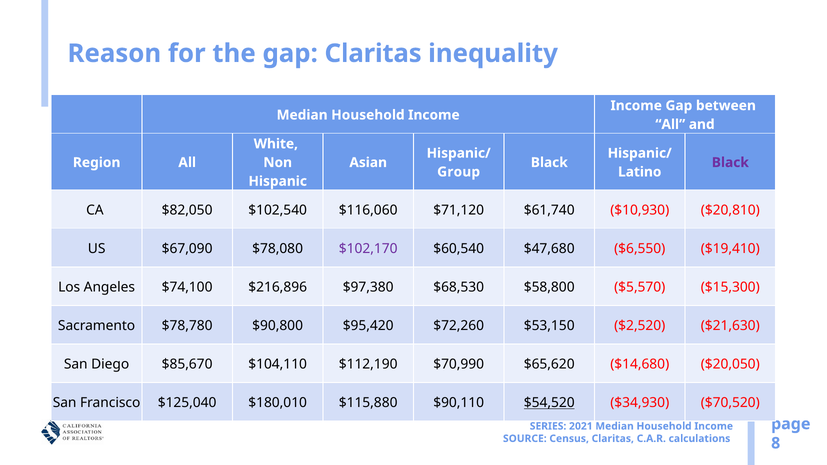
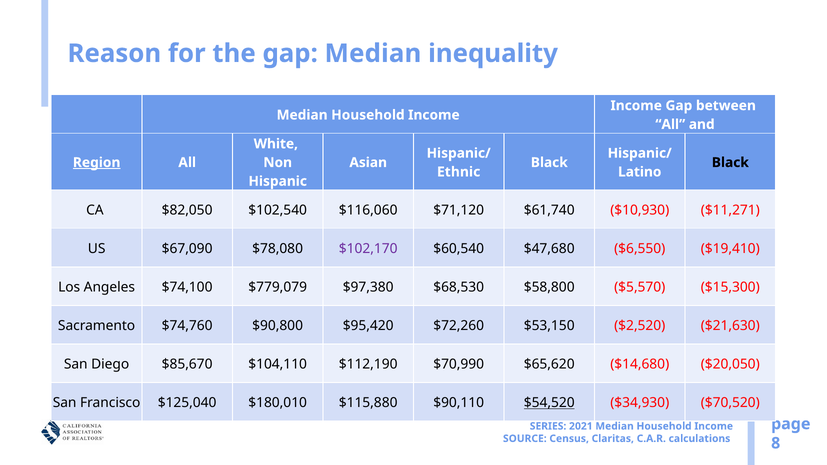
gap Claritas: Claritas -> Median
Region underline: none -> present
Black at (730, 163) colour: purple -> black
Group: Group -> Ethnic
$20,810: $20,810 -> $11,271
$216,896: $216,896 -> $779,079
$78,780: $78,780 -> $74,760
